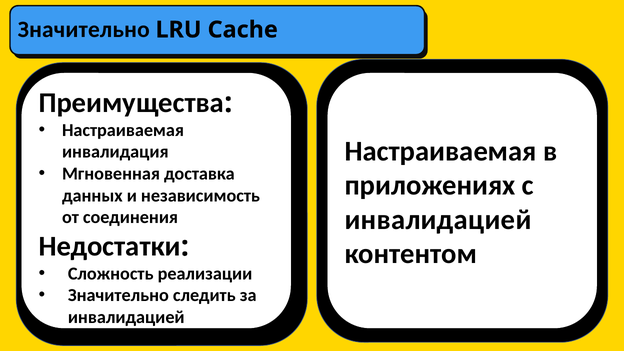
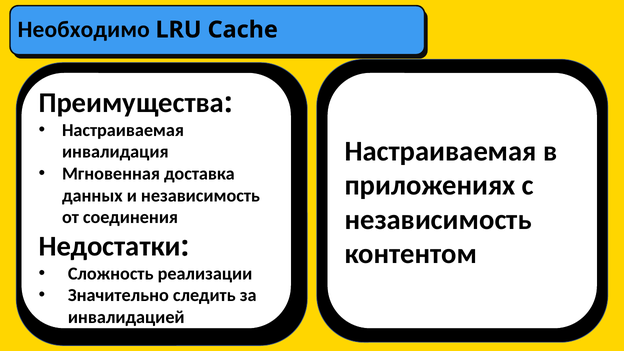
Значительно at (84, 30): Значительно -> Необходимо
инвалидацией at (438, 220): инвалидацией -> независимость
